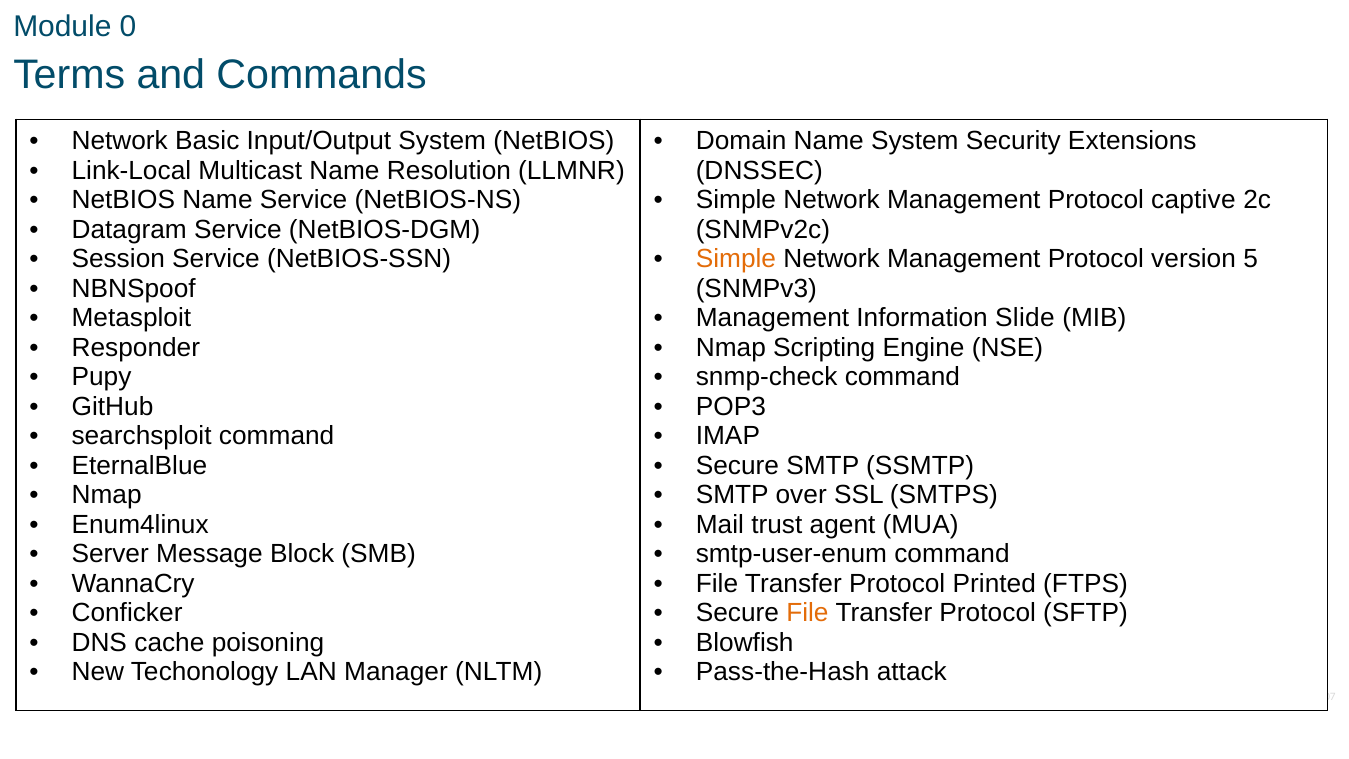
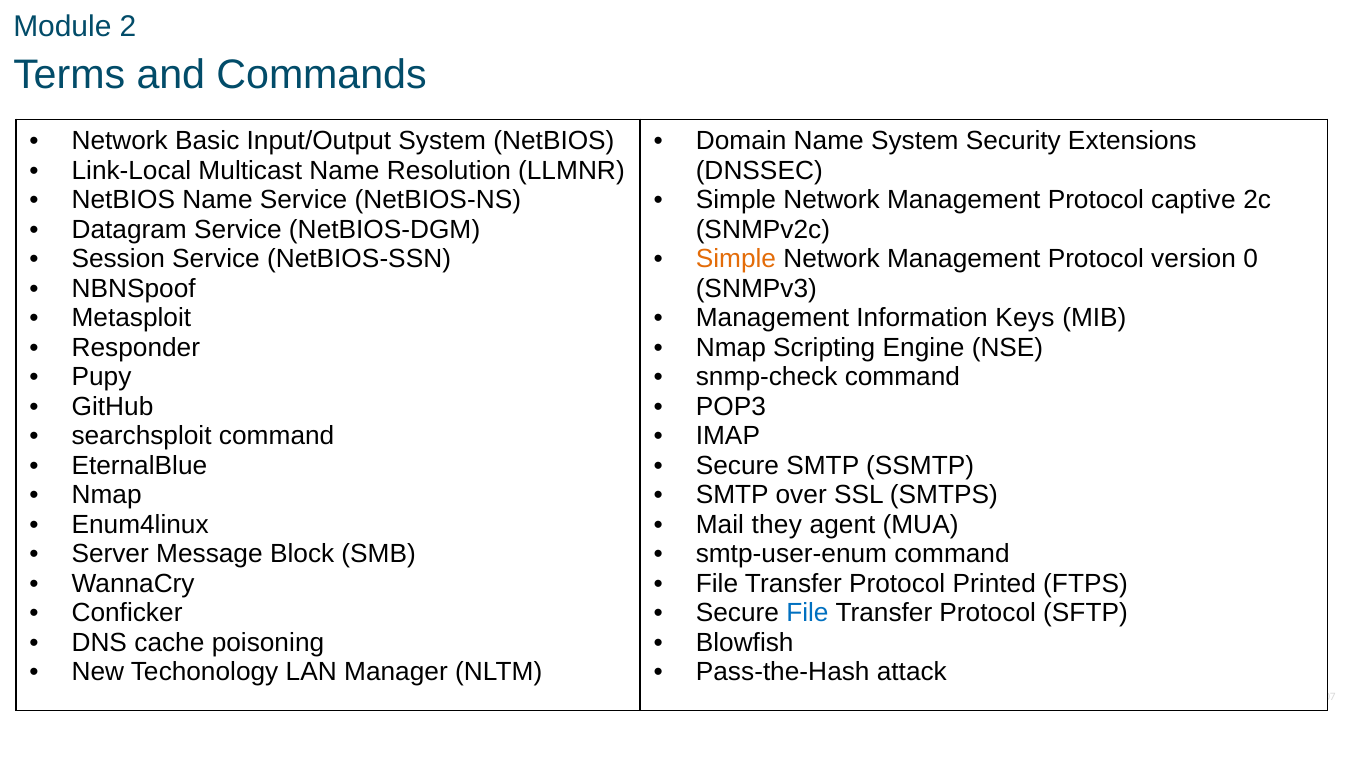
0: 0 -> 2
5: 5 -> 0
Slide: Slide -> Keys
trust: trust -> they
File at (807, 613) colour: orange -> blue
